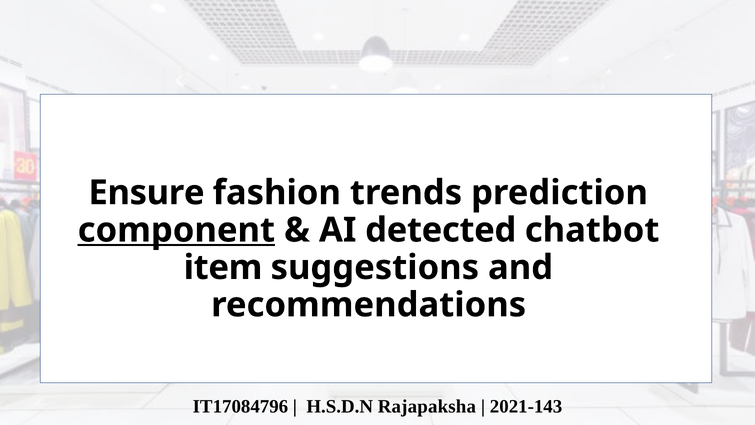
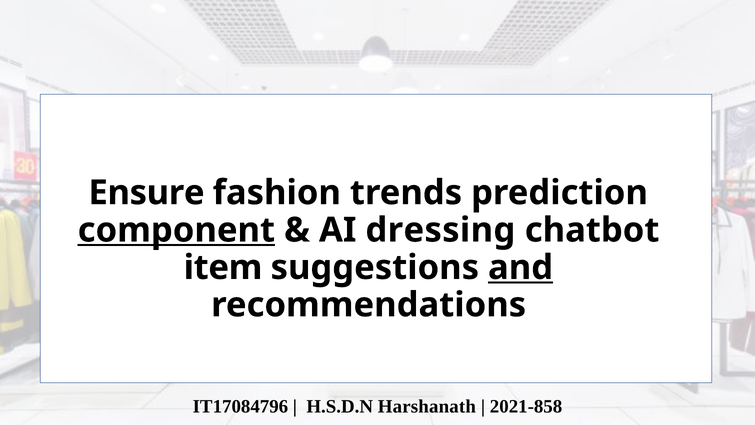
detected: detected -> dressing
and underline: none -> present
Rajapaksha: Rajapaksha -> Harshanath
2021-143: 2021-143 -> 2021-858
